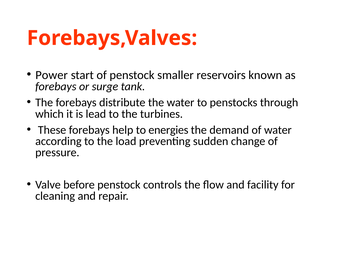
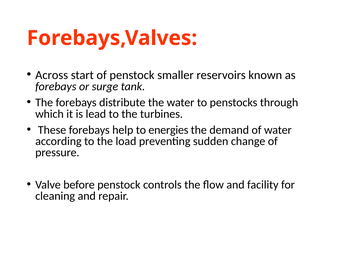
Power: Power -> Across
